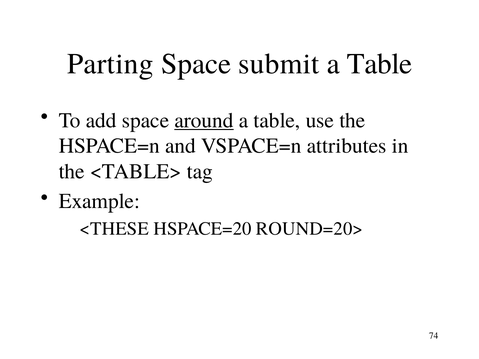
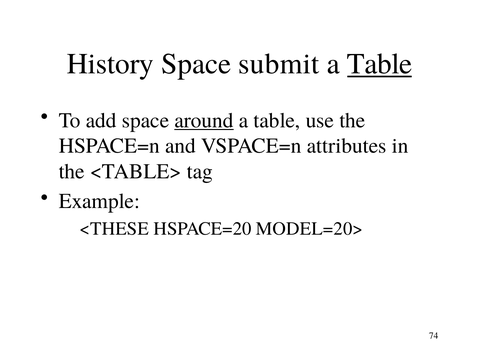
Parting: Parting -> History
Table at (380, 64) underline: none -> present
ROUND=20>: ROUND=20> -> MODEL=20>
